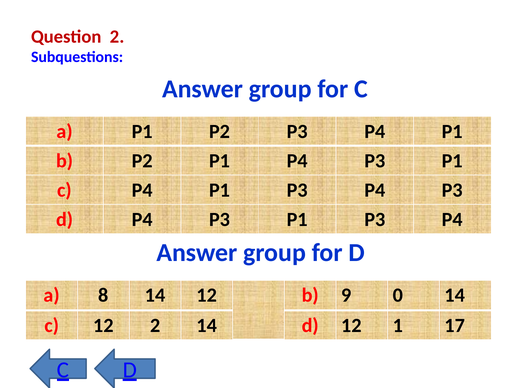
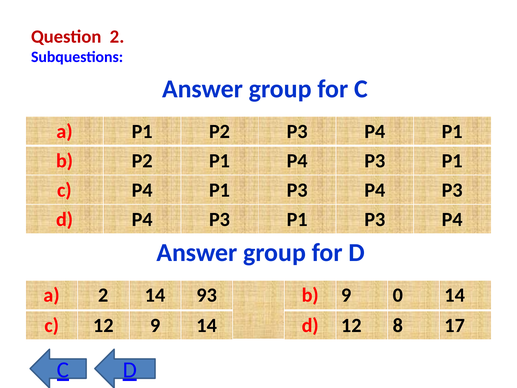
a 8: 8 -> 2
14 12: 12 -> 93
12 2: 2 -> 9
1: 1 -> 8
